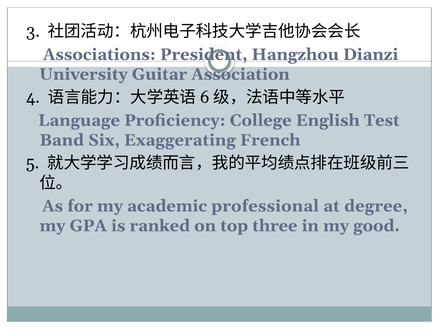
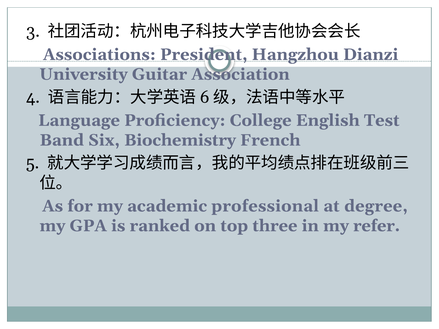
Exaggerating: Exaggerating -> Biochemistry
good: good -> refer
